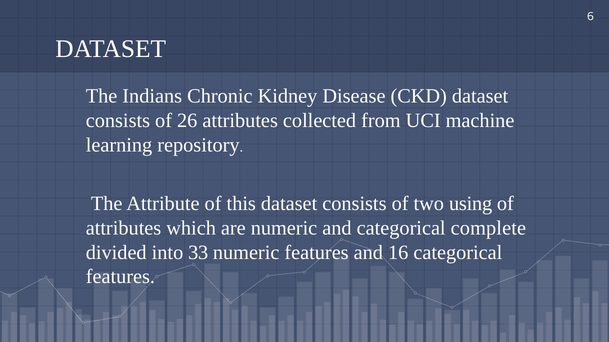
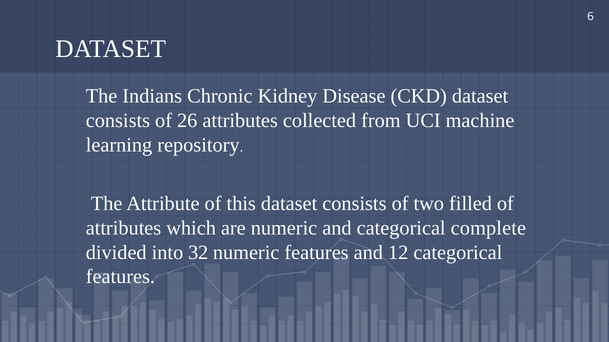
using: using -> filled
33: 33 -> 32
16: 16 -> 12
